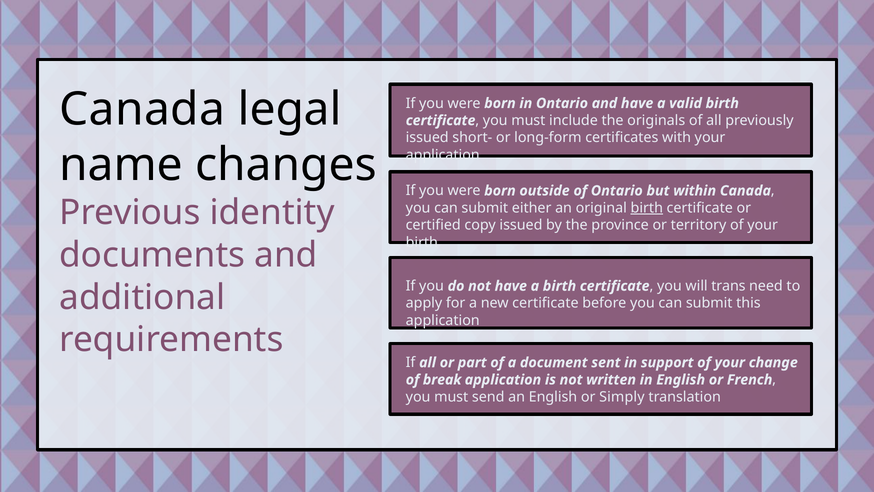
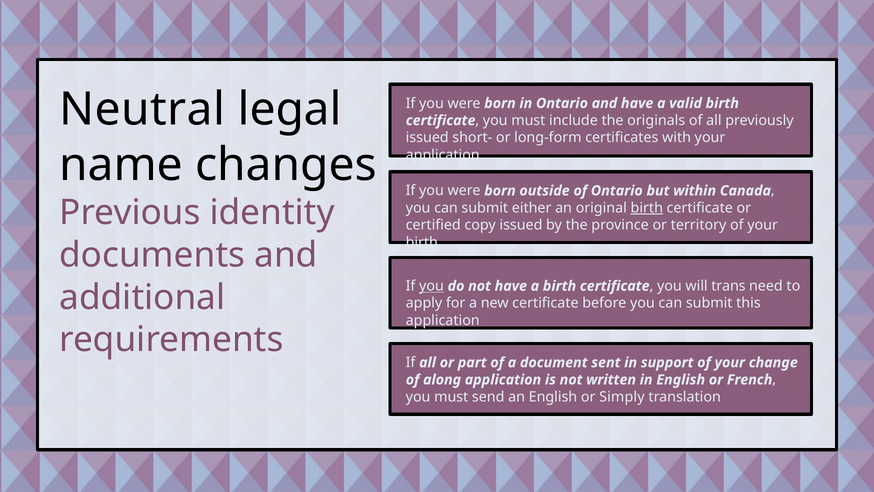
Canada at (142, 109): Canada -> Neutral
you at (431, 286) underline: none -> present
break: break -> along
